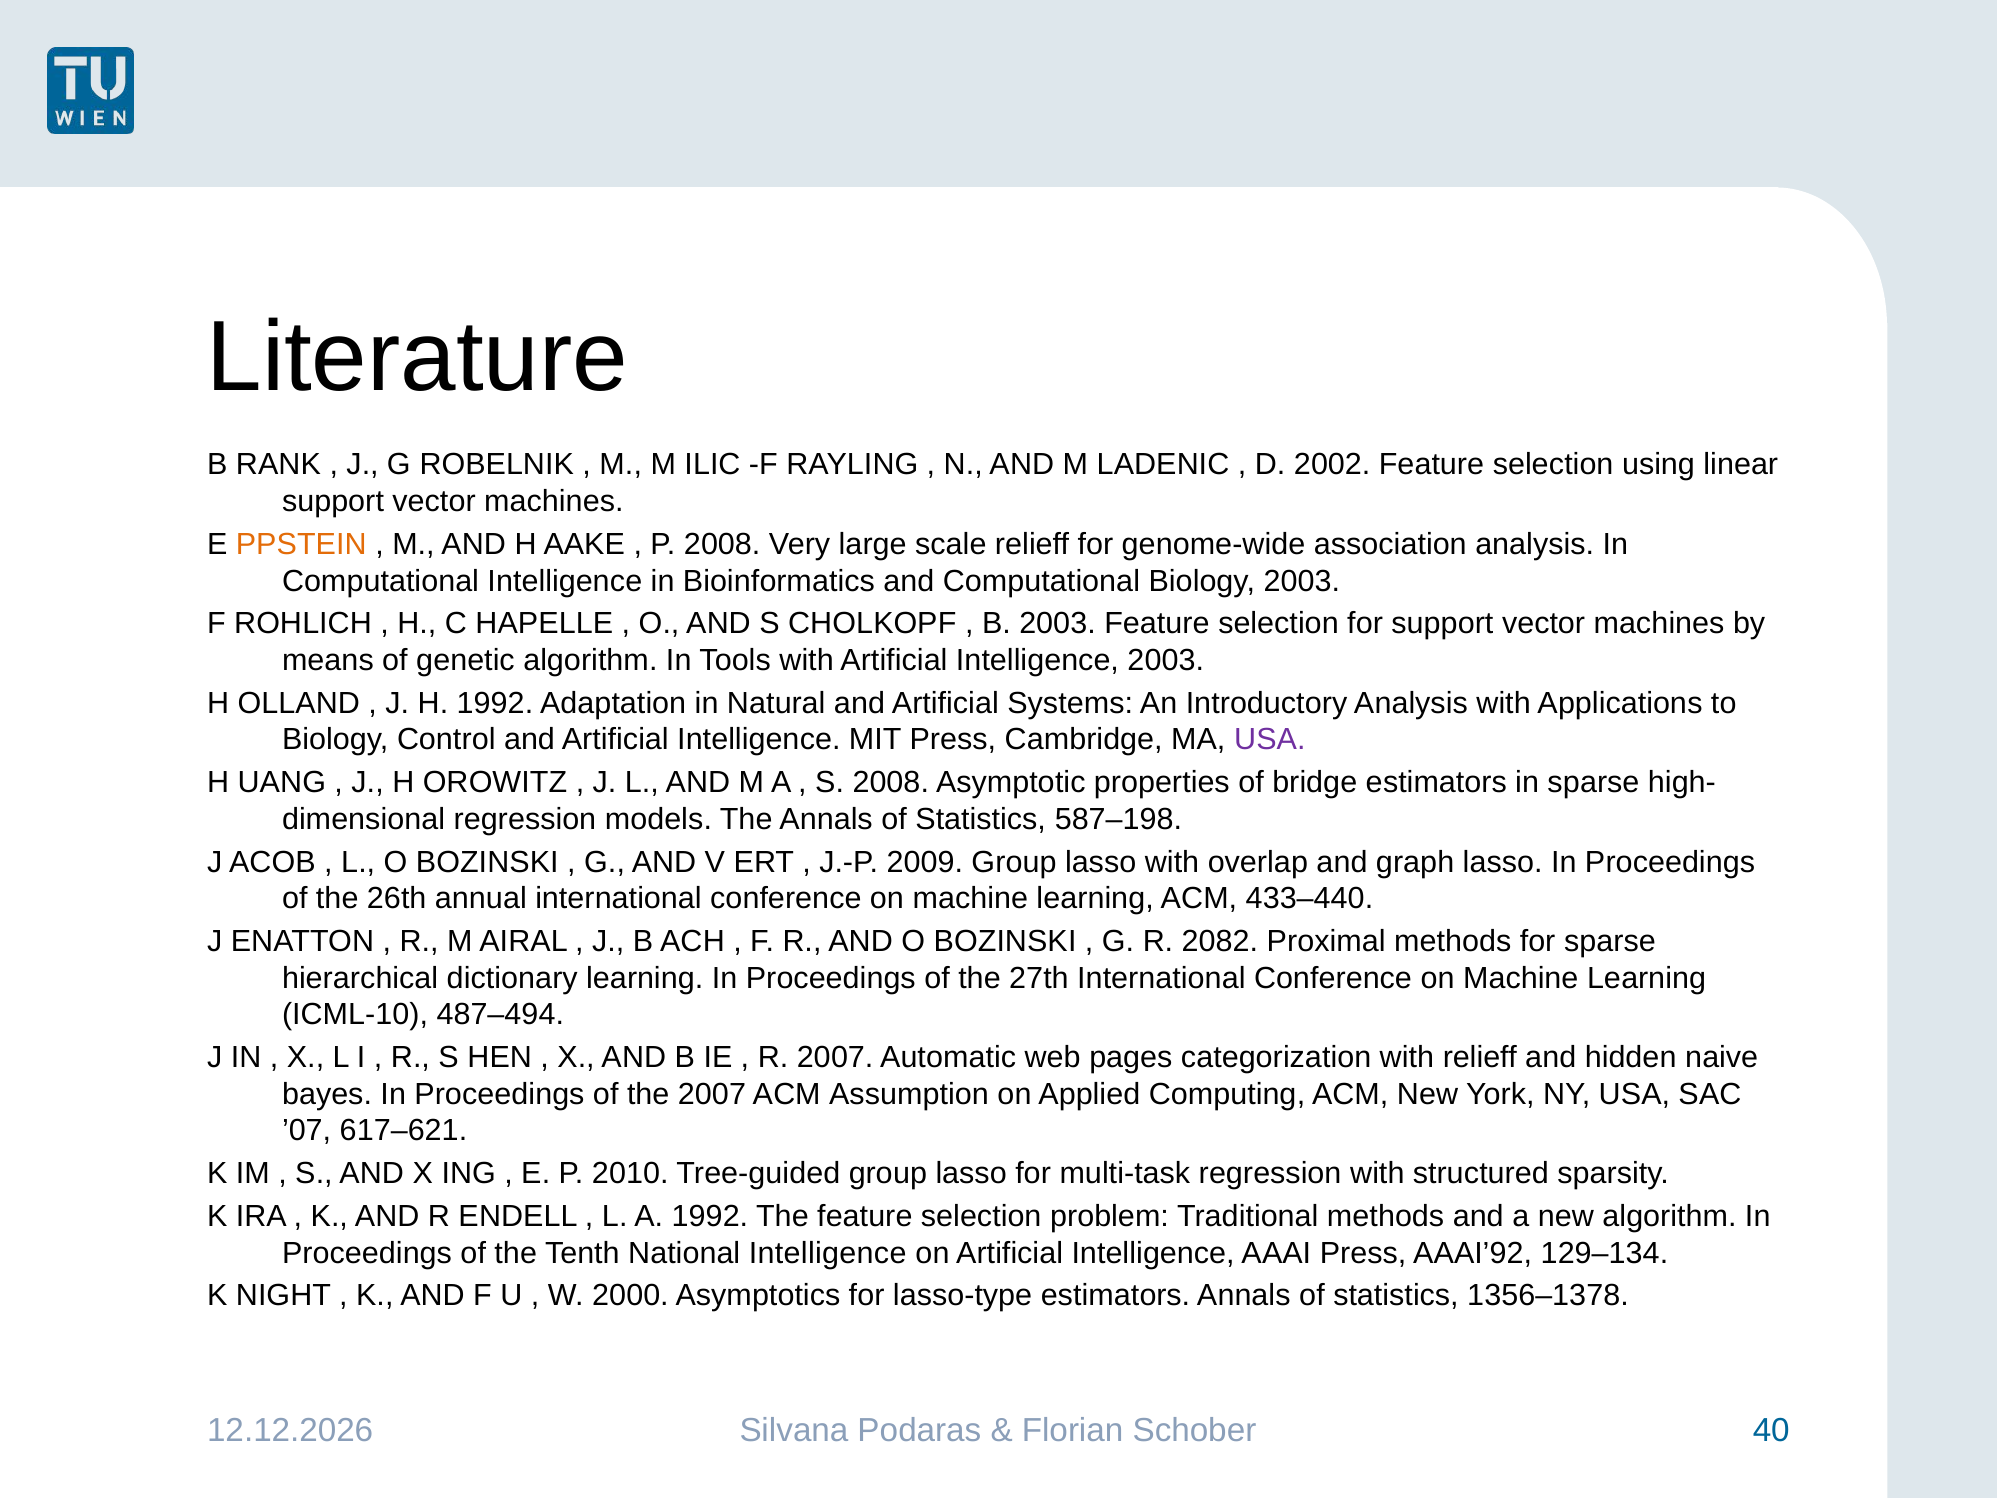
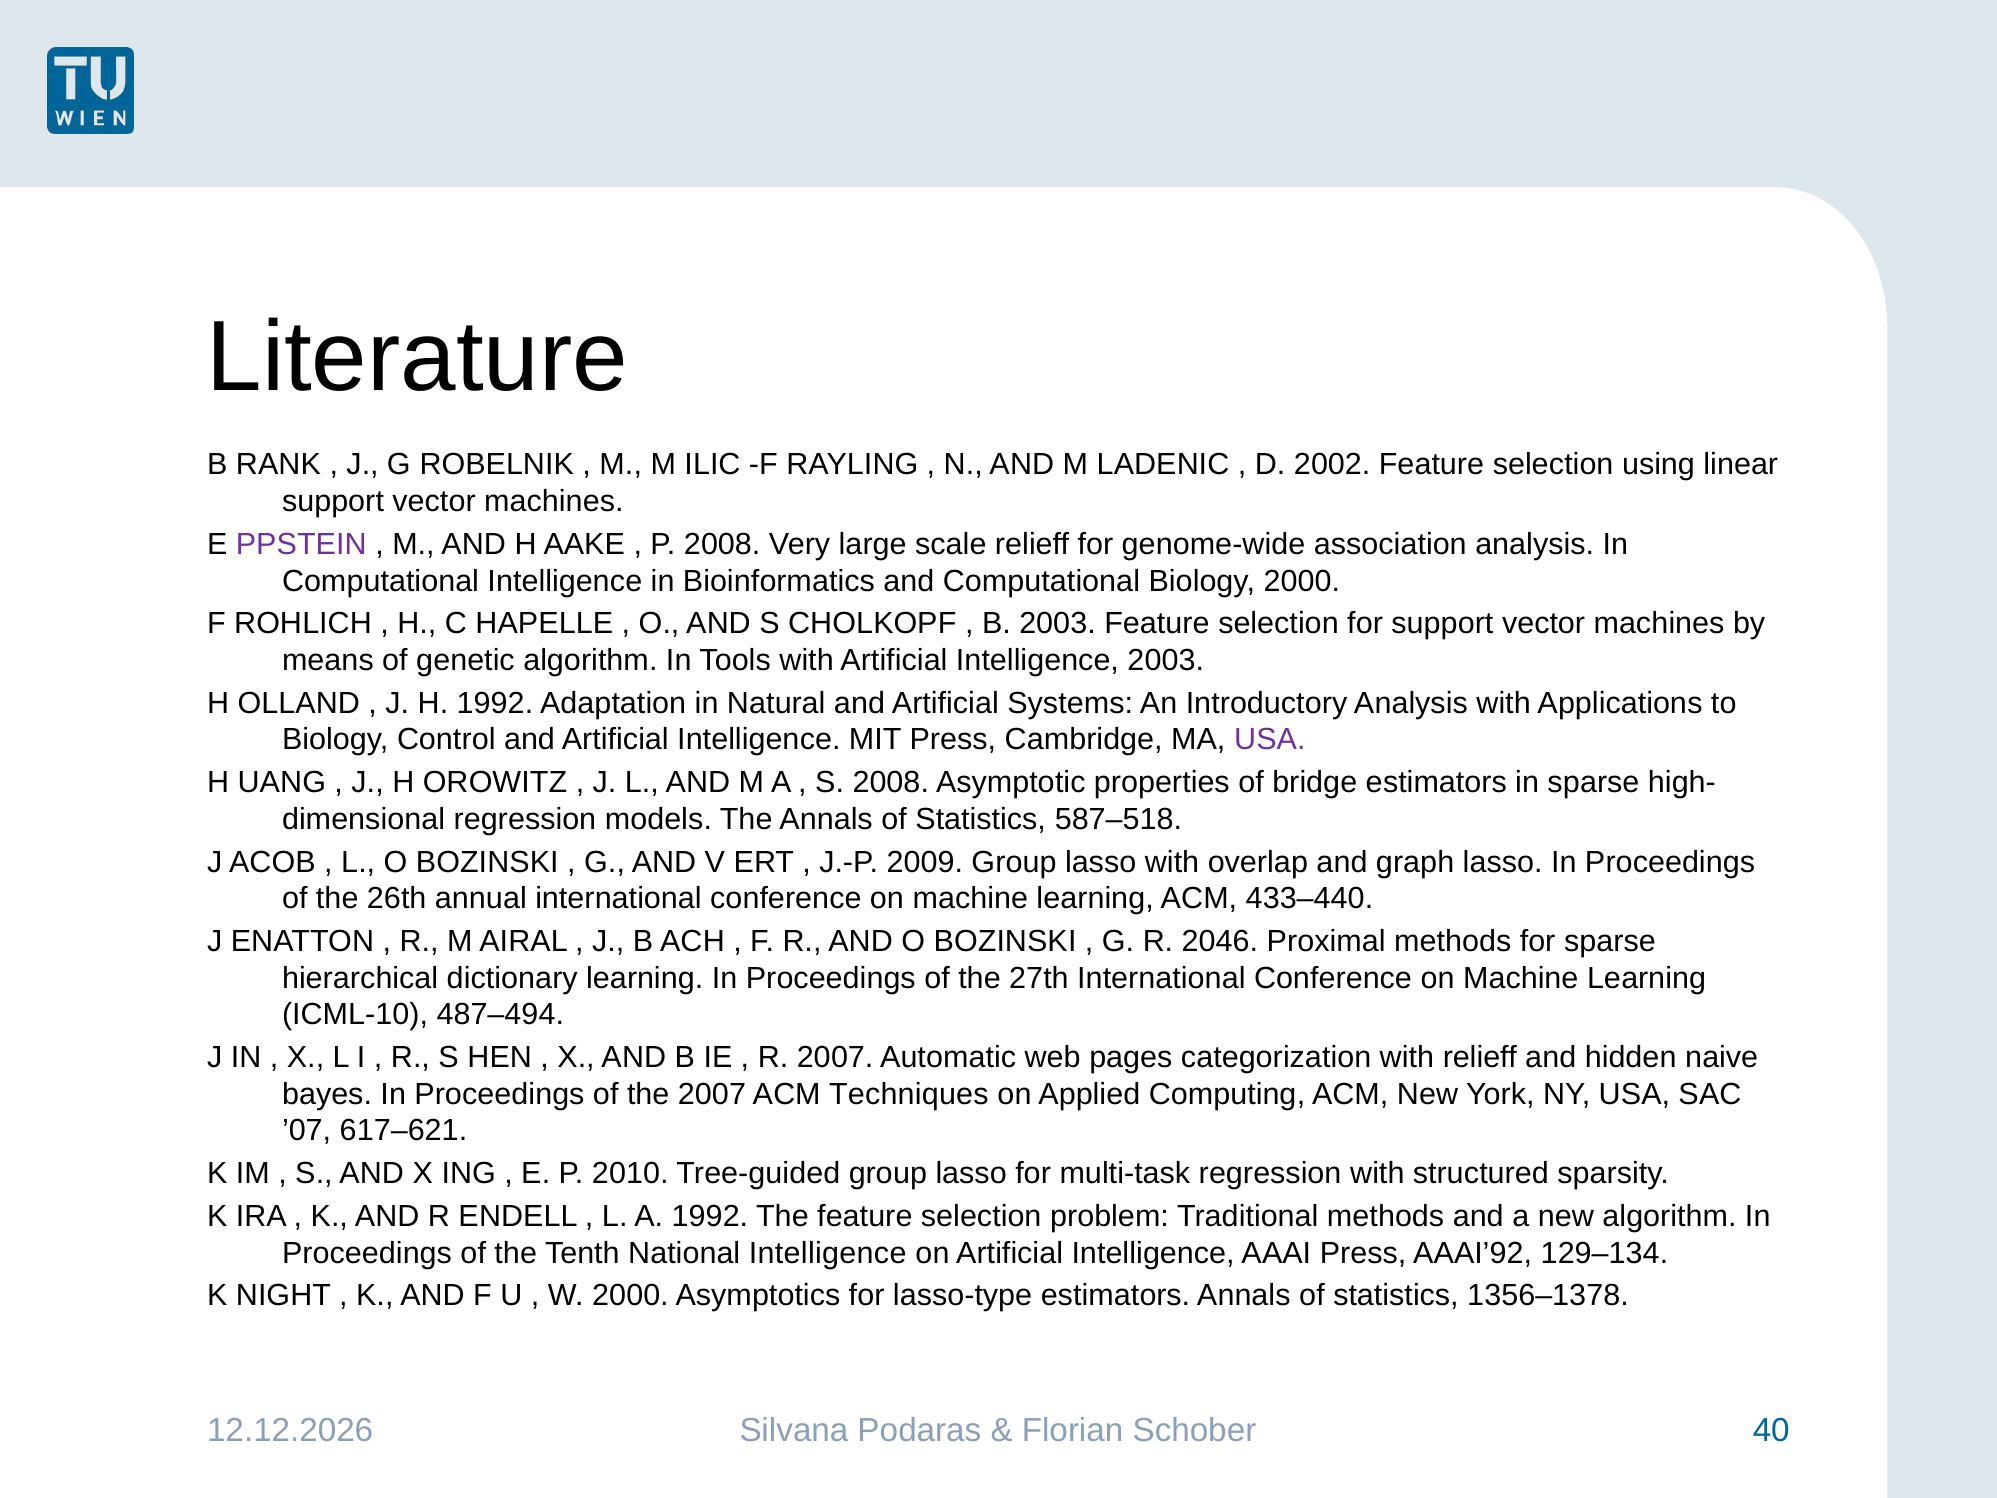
PPSTEIN colour: orange -> purple
Biology 2003: 2003 -> 2000
587–198: 587–198 -> 587–518
2082: 2082 -> 2046
Assumption: Assumption -> Techniques
